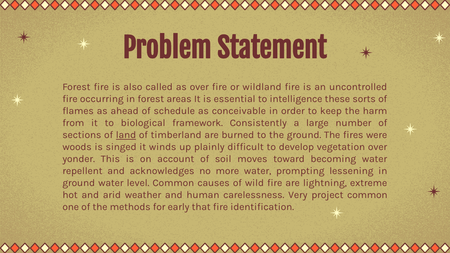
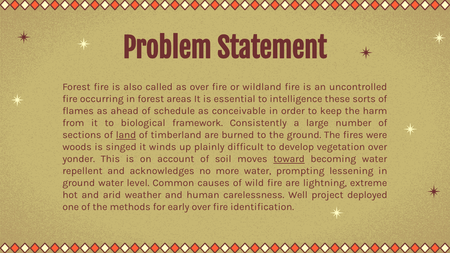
toward underline: none -> present
Very: Very -> Well
project common: common -> deployed
early that: that -> over
